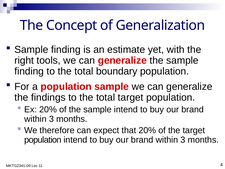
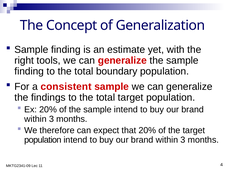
a population: population -> consistent
